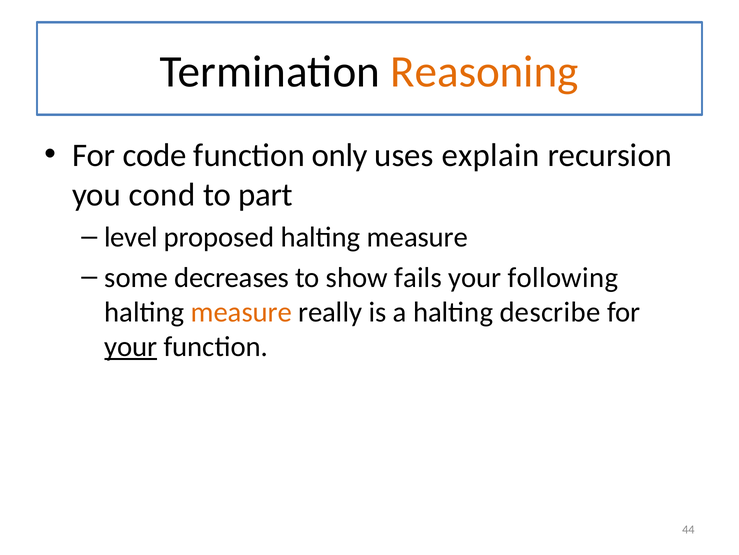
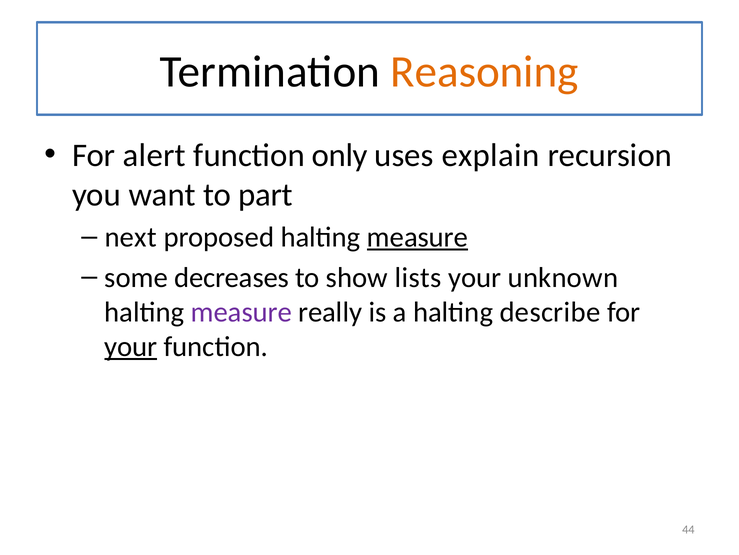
code: code -> alert
cond: cond -> want
level: level -> next
measure at (418, 237) underline: none -> present
fails: fails -> lists
following: following -> unknown
measure at (241, 312) colour: orange -> purple
